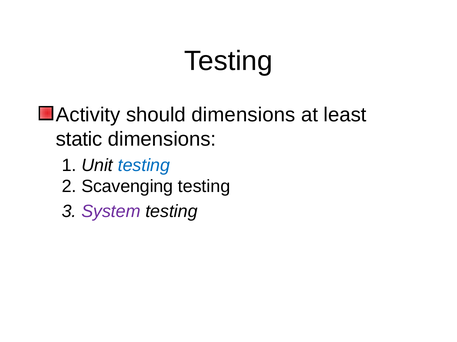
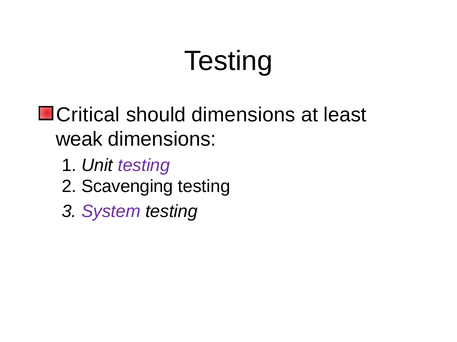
Activity: Activity -> Critical
static: static -> weak
testing at (144, 166) colour: blue -> purple
